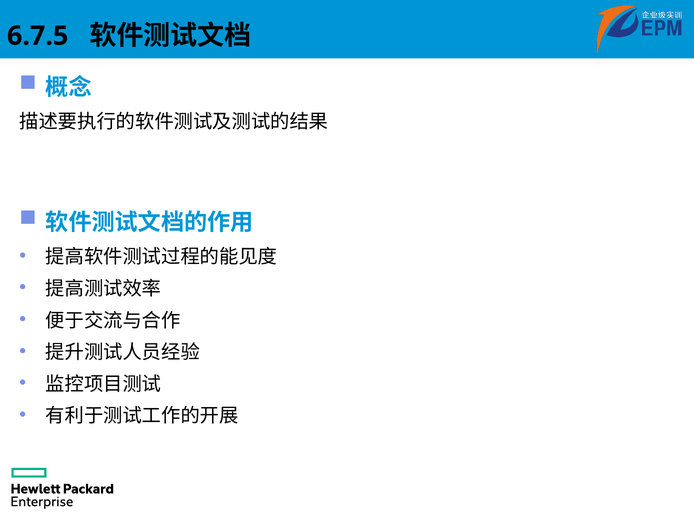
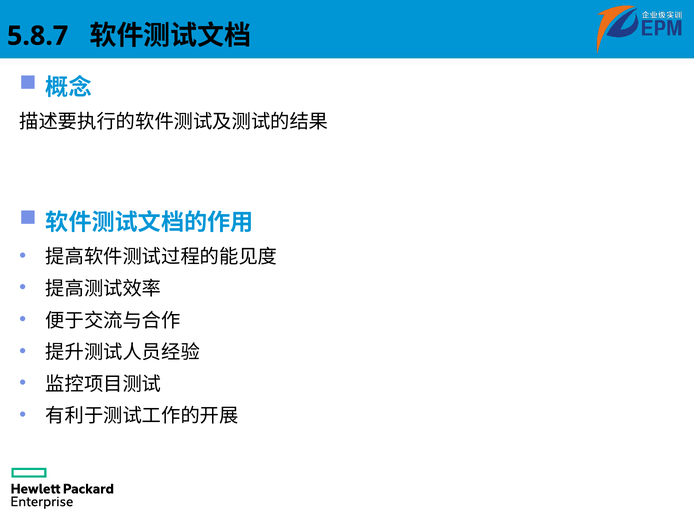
6.7.5: 6.7.5 -> 5.8.7
